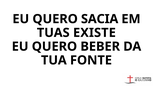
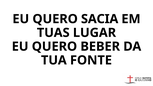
EXISTE: EXISTE -> LUGAR
